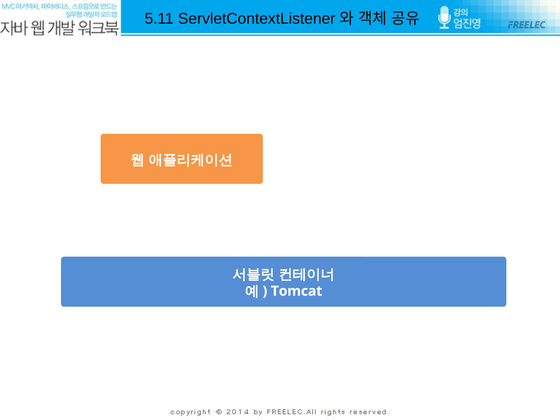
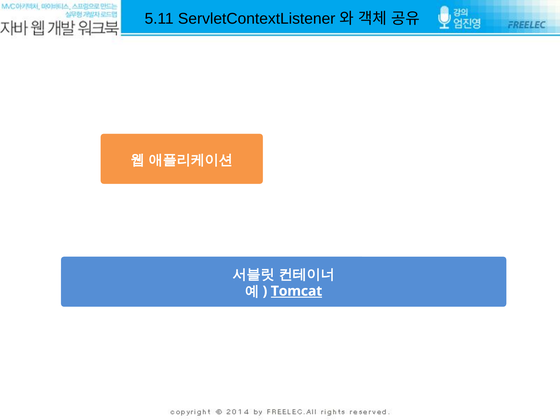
Tomcat underline: none -> present
